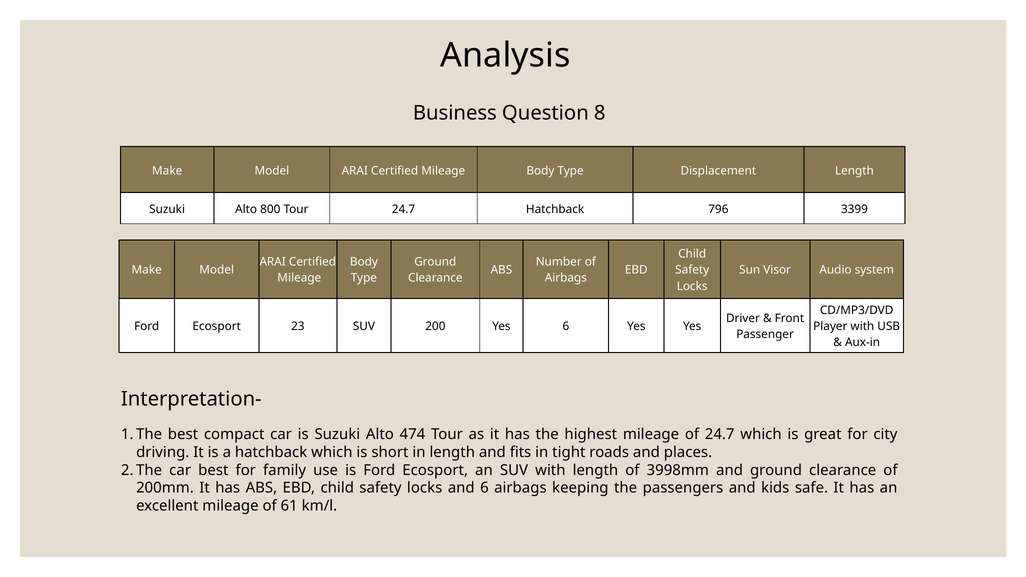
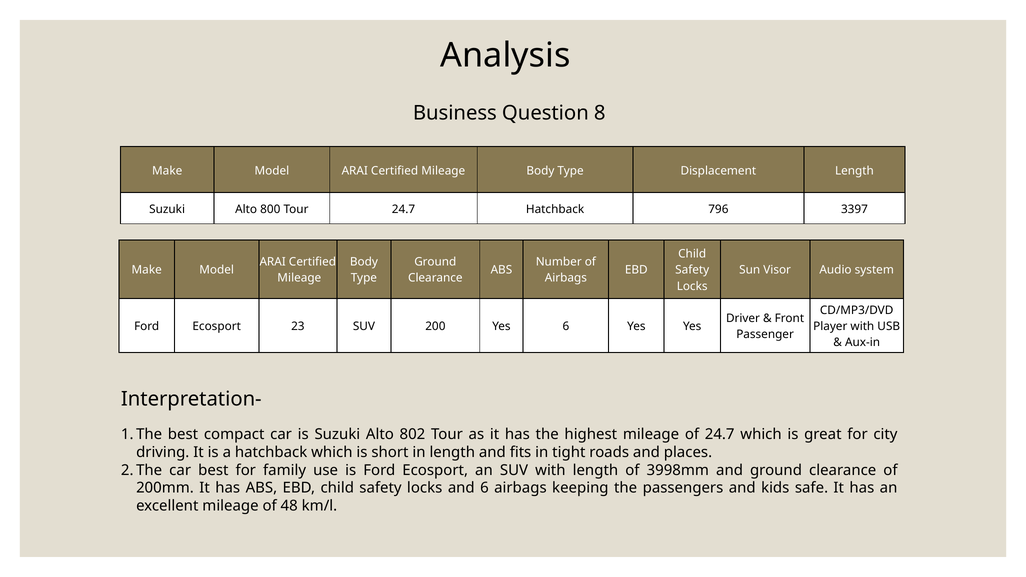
3399: 3399 -> 3397
474: 474 -> 802
61: 61 -> 48
